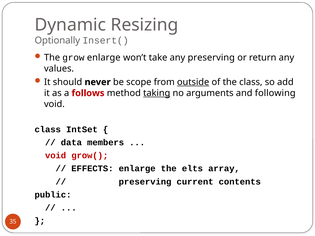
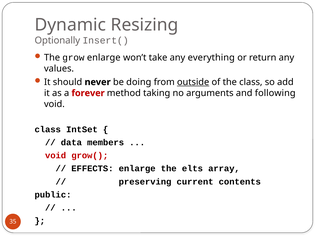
any preserving: preserving -> everything
scope: scope -> doing
follows: follows -> forever
taking underline: present -> none
